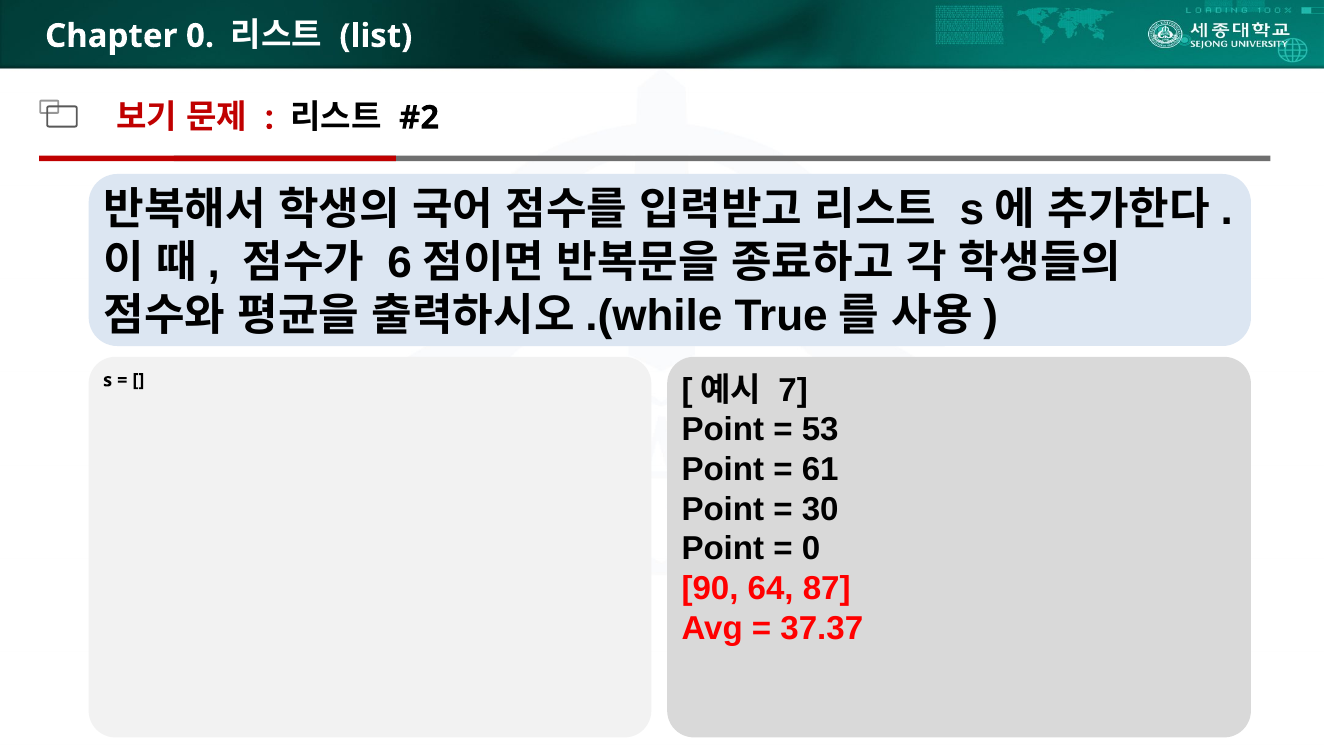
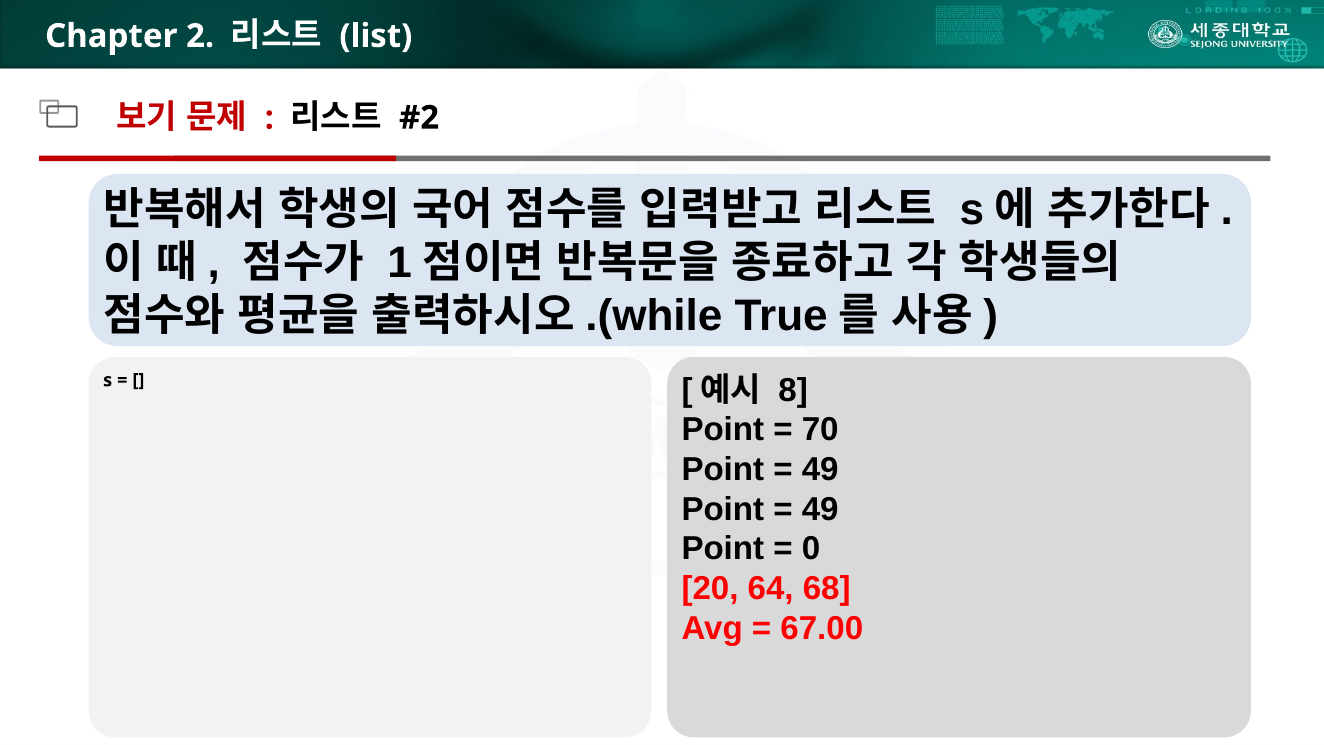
Chapter 0: 0 -> 2
6: 6 -> 1
7: 7 -> 8
53: 53 -> 70
61 at (820, 469): 61 -> 49
30 at (820, 509): 30 -> 49
90: 90 -> 20
87: 87 -> 68
37.37: 37.37 -> 67.00
